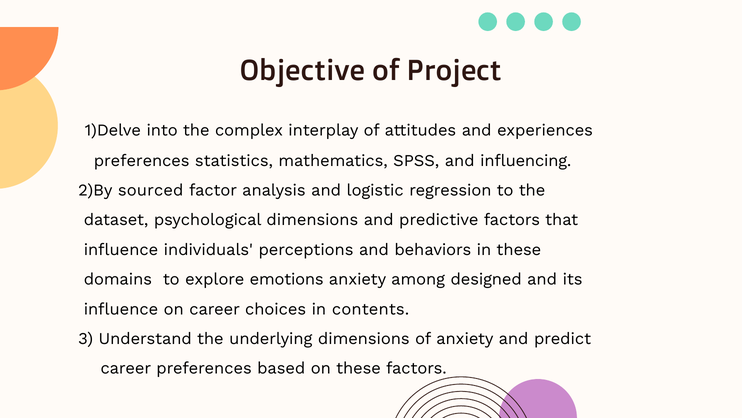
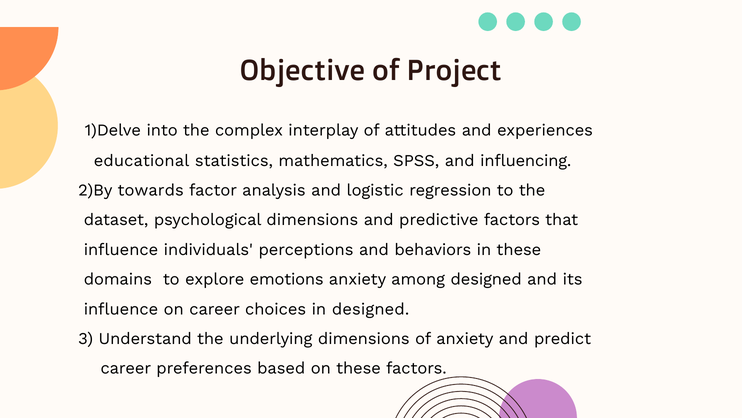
preferences at (142, 160): preferences -> educational
sourced: sourced -> towards
in contents: contents -> designed
